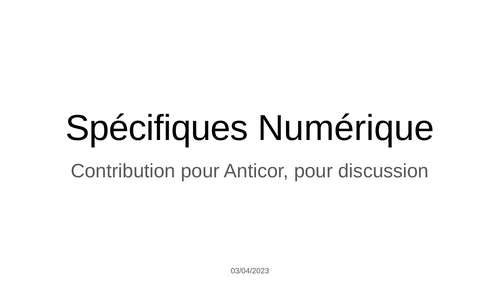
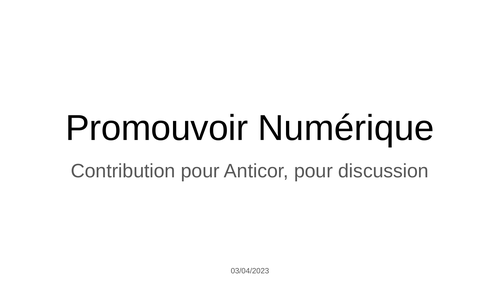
Spécifiques: Spécifiques -> Promouvoir
